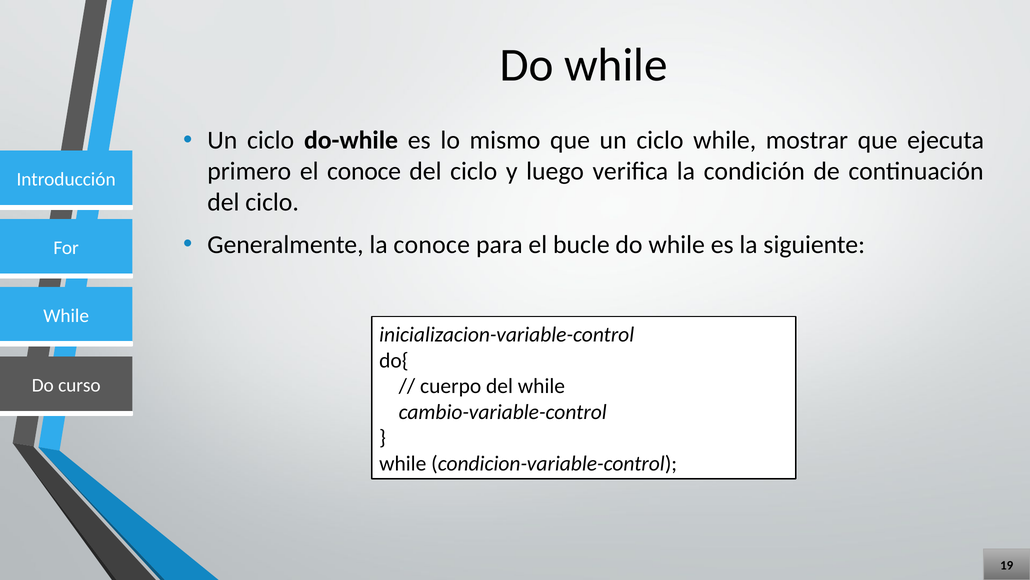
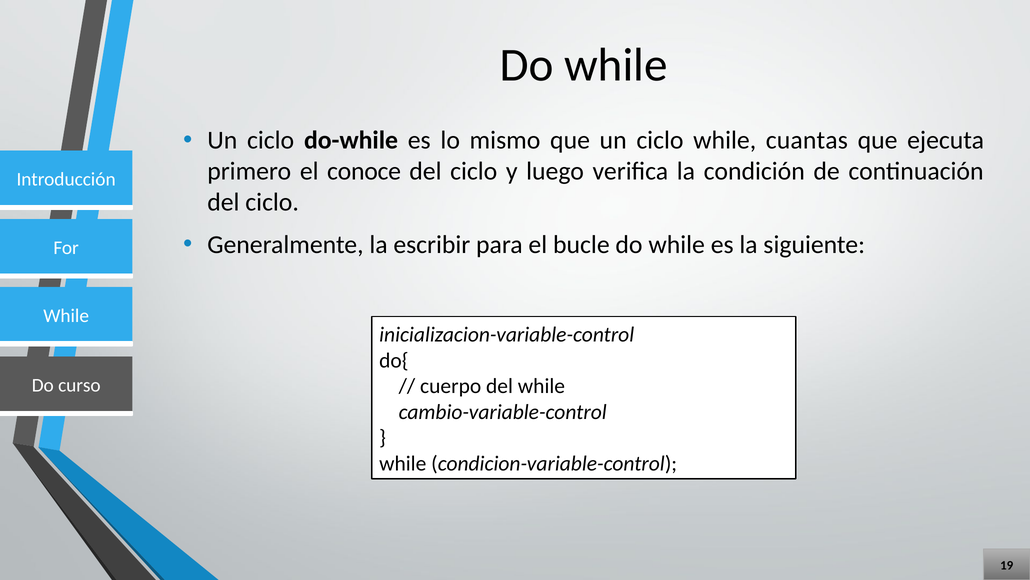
mostrar: mostrar -> cuantas
la conoce: conoce -> escribir
